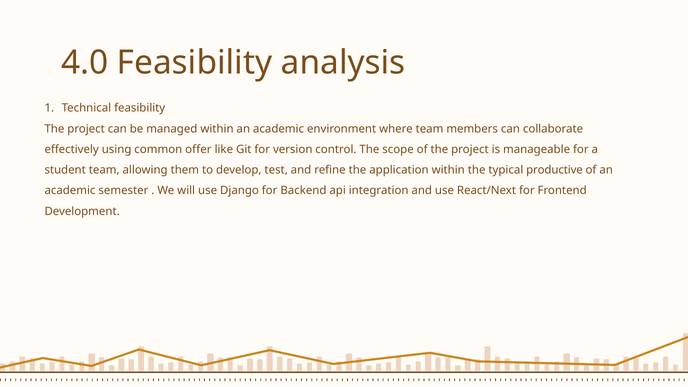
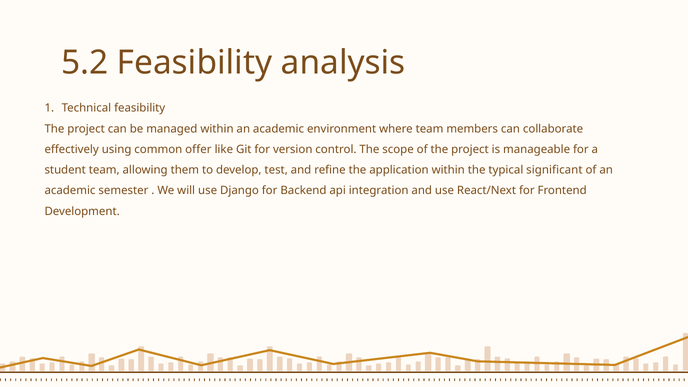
4.0: 4.0 -> 5.2
productive: productive -> significant
